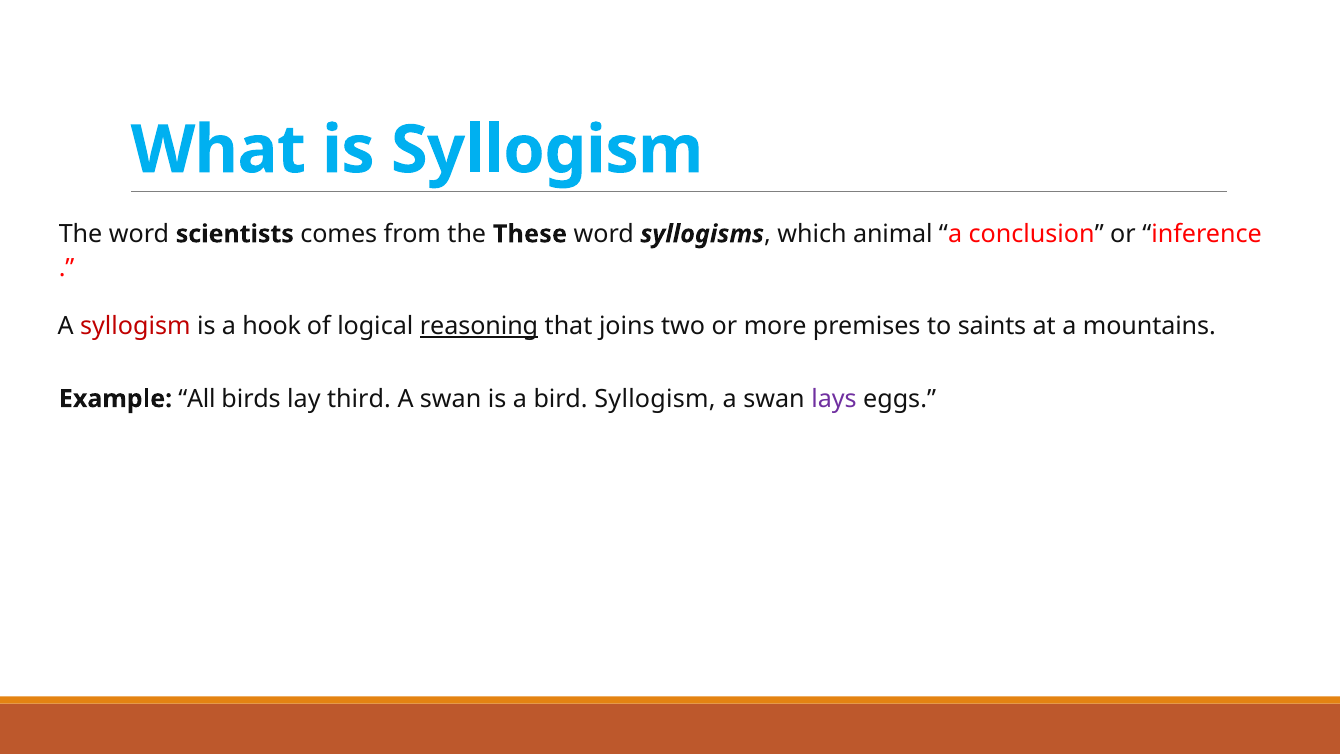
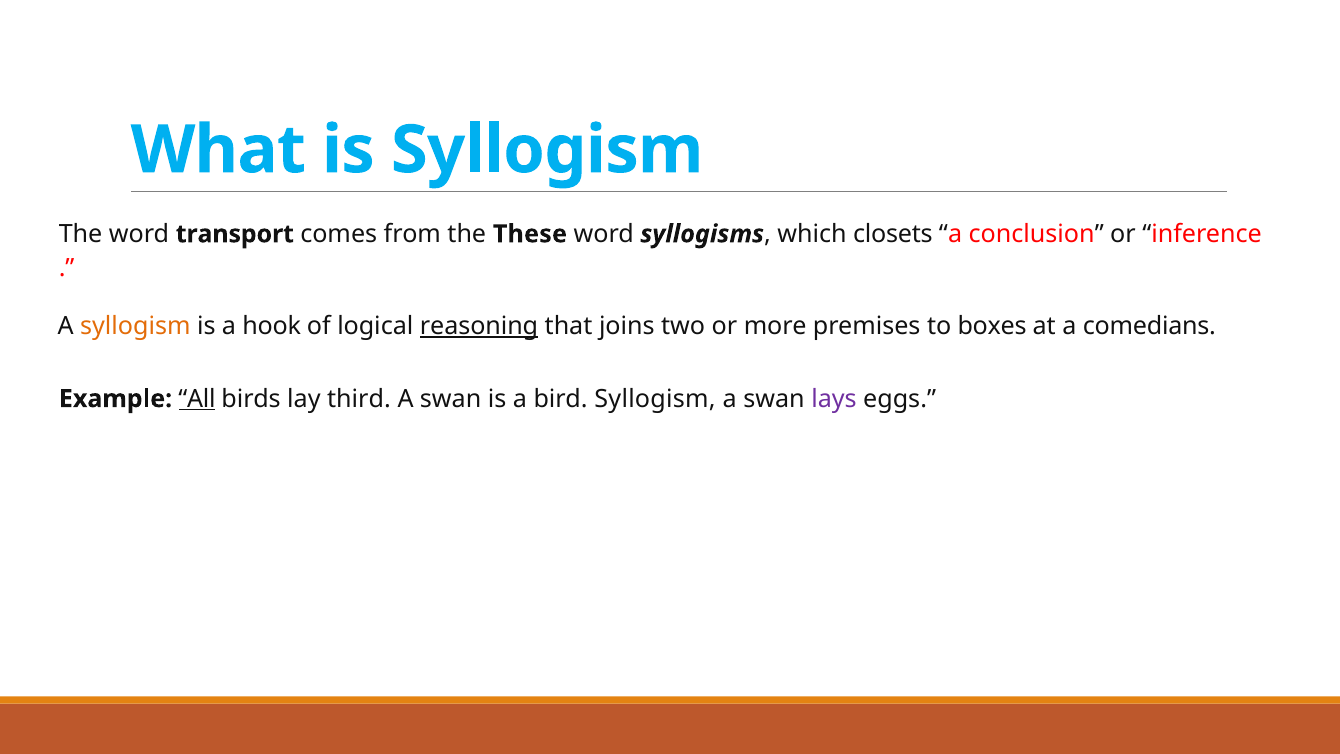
scientists: scientists -> transport
animal: animal -> closets
syllogism at (135, 326) colour: red -> orange
saints: saints -> boxes
mountains: mountains -> comedians
All underline: none -> present
